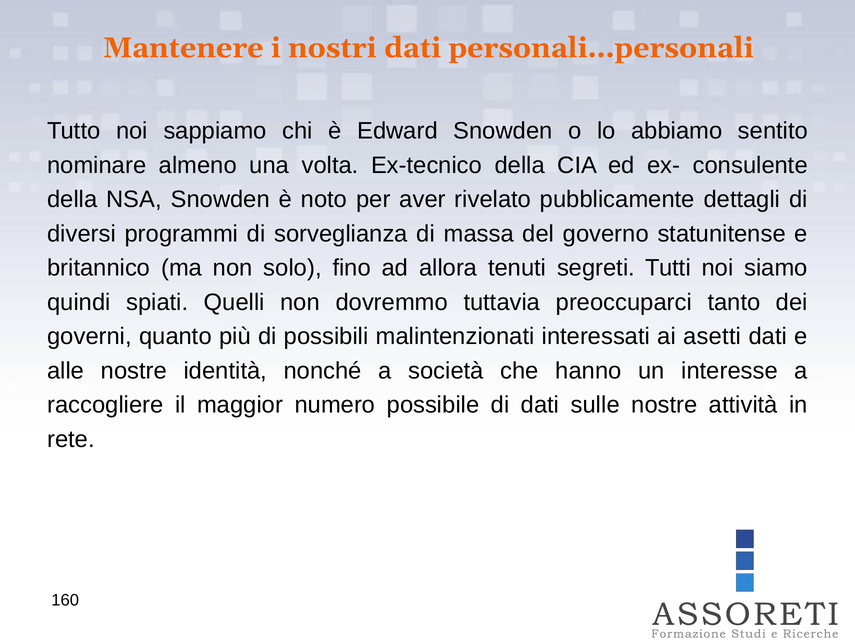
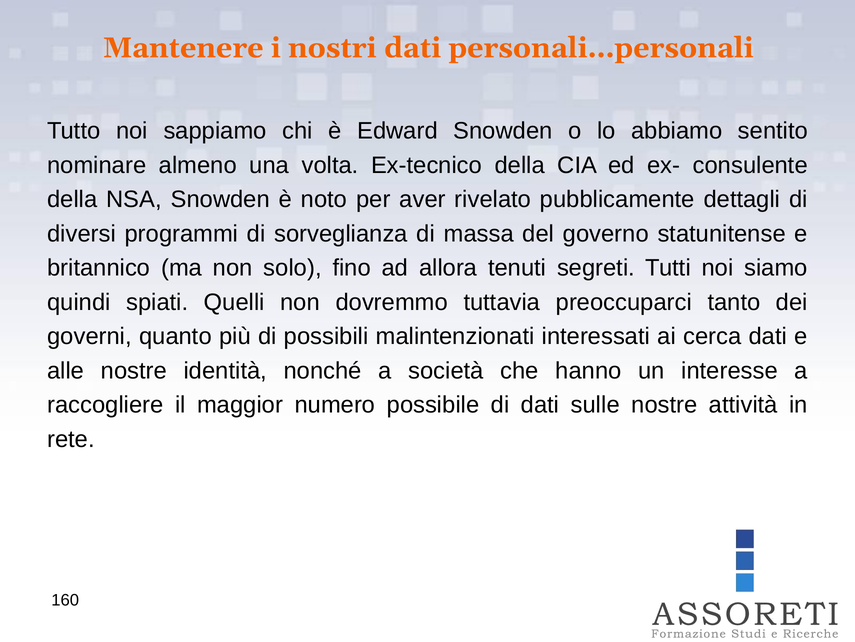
asetti: asetti -> cerca
